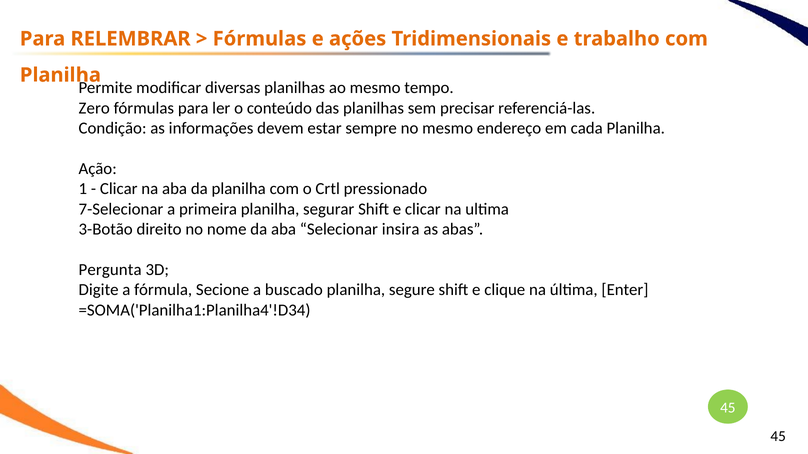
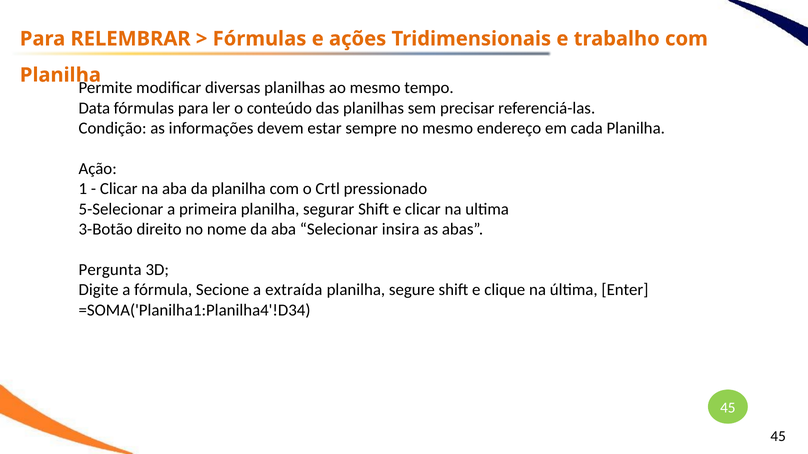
Zero: Zero -> Data
7-Selecionar: 7-Selecionar -> 5-Selecionar
buscado: buscado -> extraída
